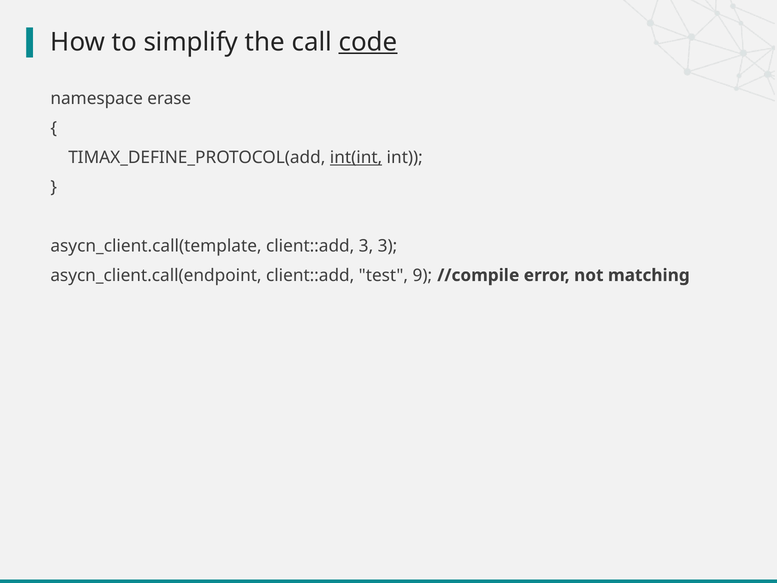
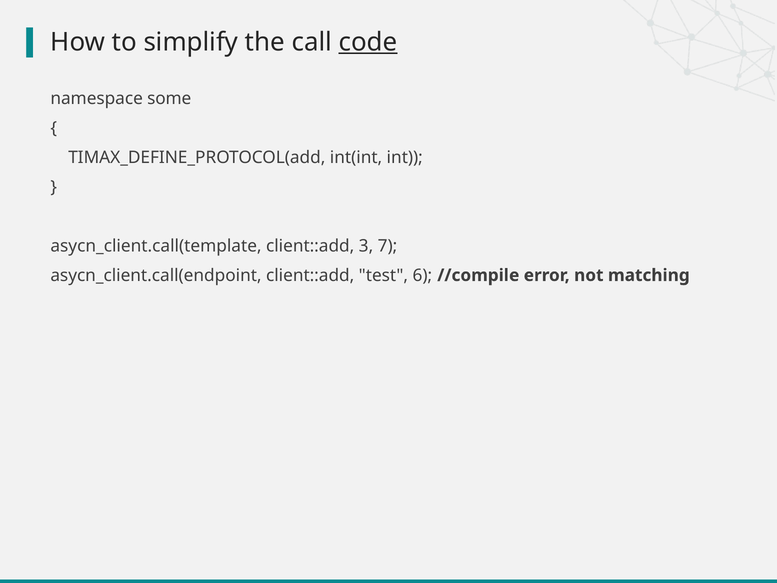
erase: erase -> some
int(int underline: present -> none
3 3: 3 -> 7
9: 9 -> 6
